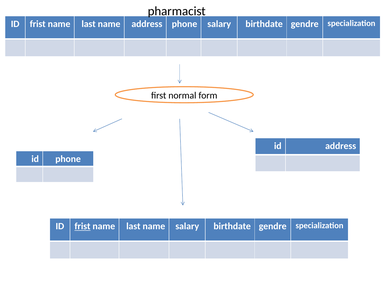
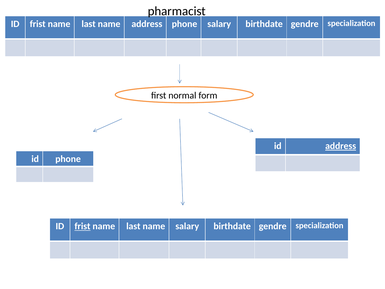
address at (341, 146) underline: none -> present
